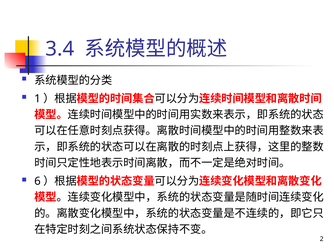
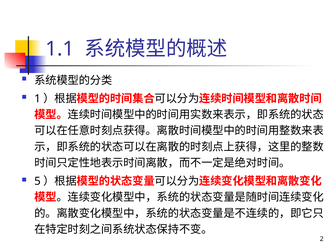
3.4: 3.4 -> 1.1
6: 6 -> 5
